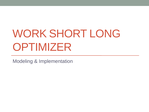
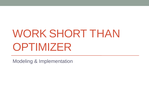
LONG: LONG -> THAN
